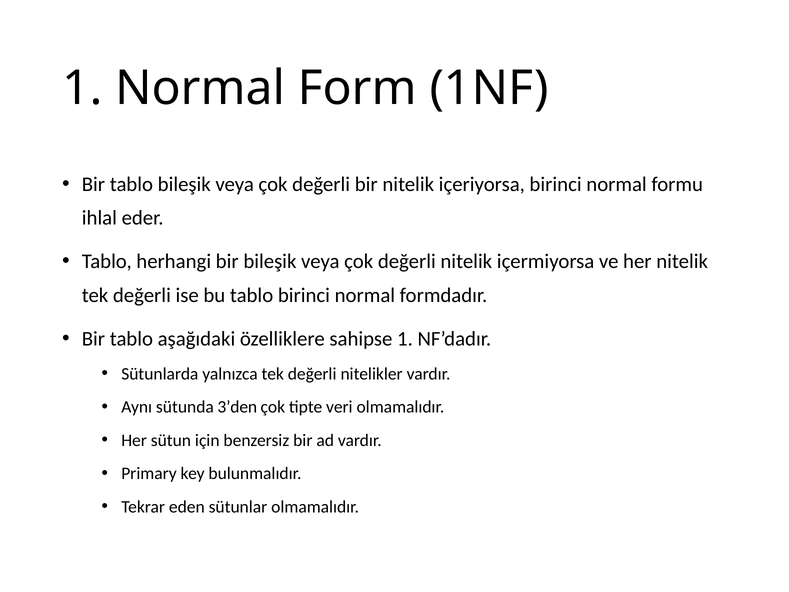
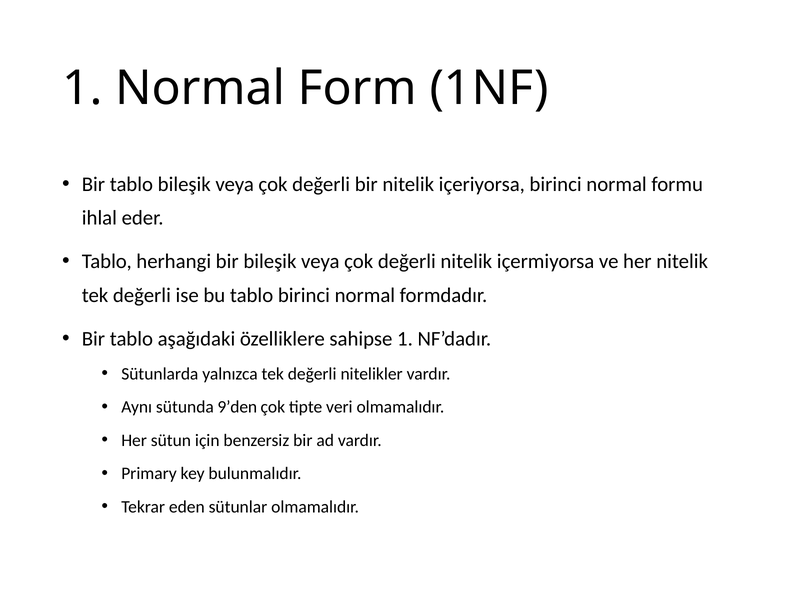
3’den: 3’den -> 9’den
